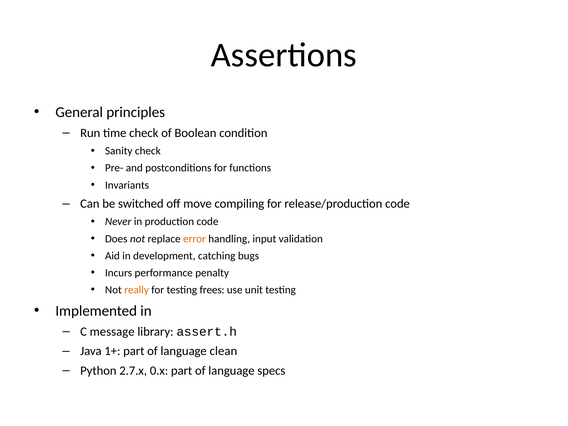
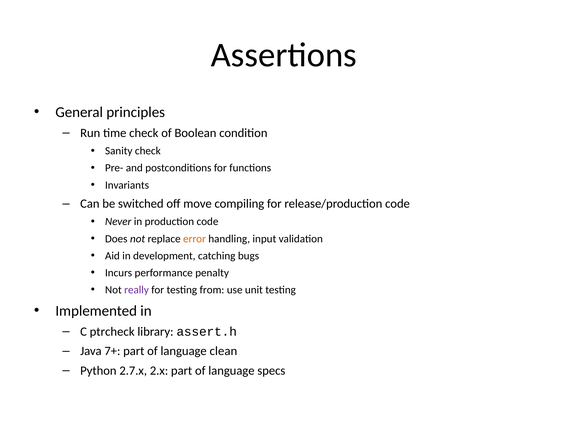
really colour: orange -> purple
frees: frees -> from
message: message -> ptrcheck
1+: 1+ -> 7+
0.x: 0.x -> 2.x
